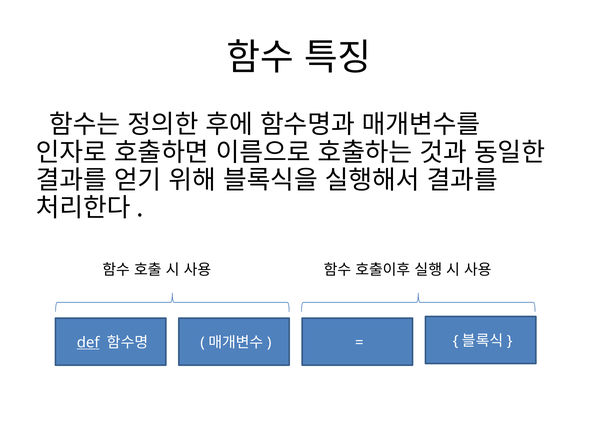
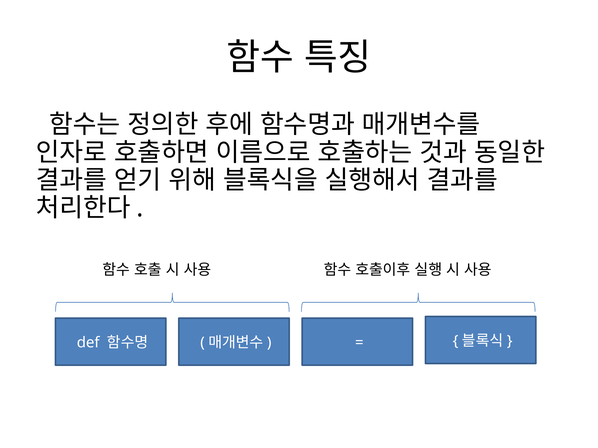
def underline: present -> none
